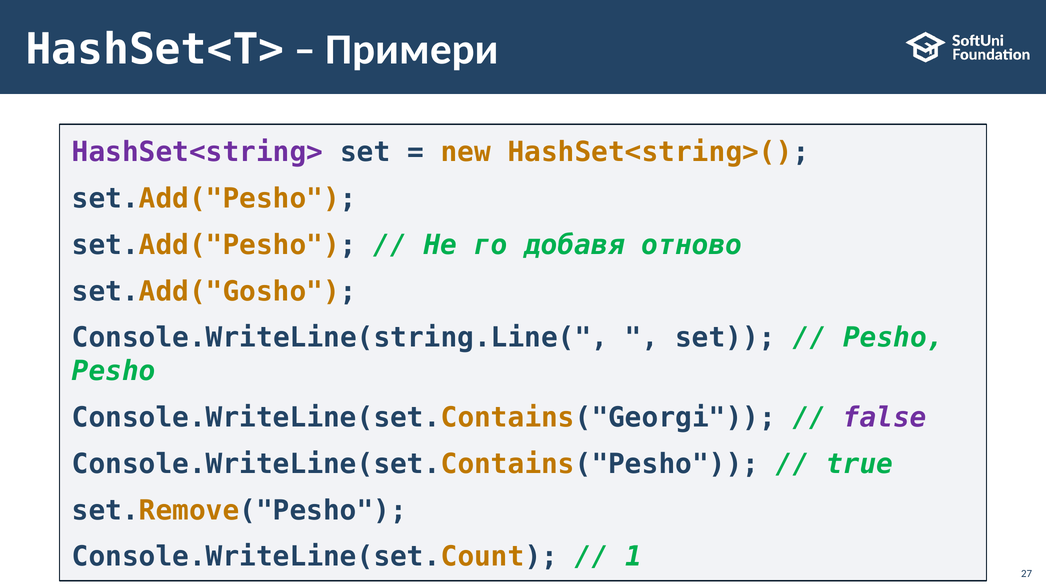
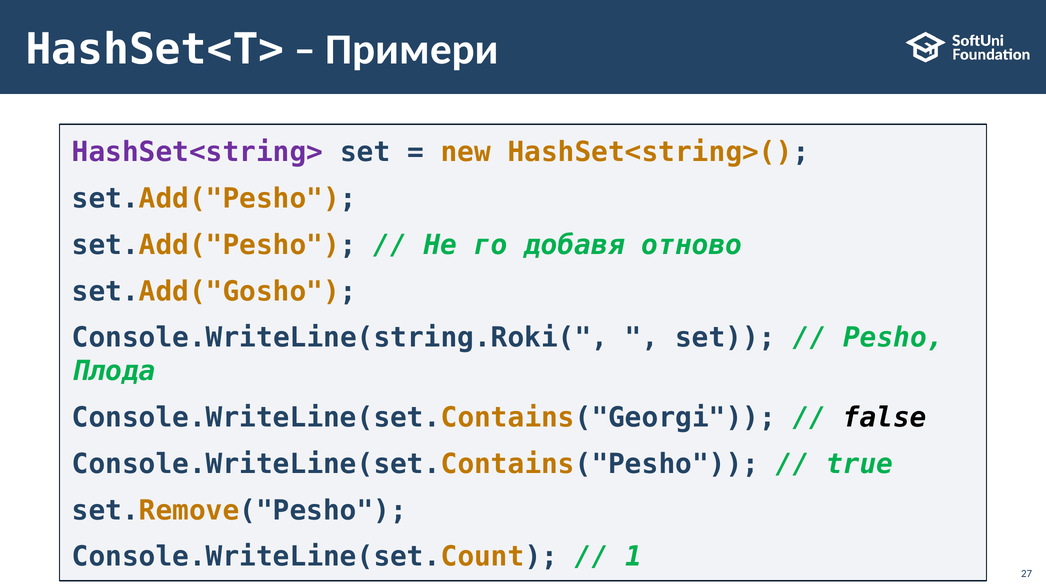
Console.WriteLine(string.Line(: Console.WriteLine(string.Line( -> Console.WriteLine(string.Roki(
Pesho at (114, 371): Pesho -> Плода
false colour: purple -> black
